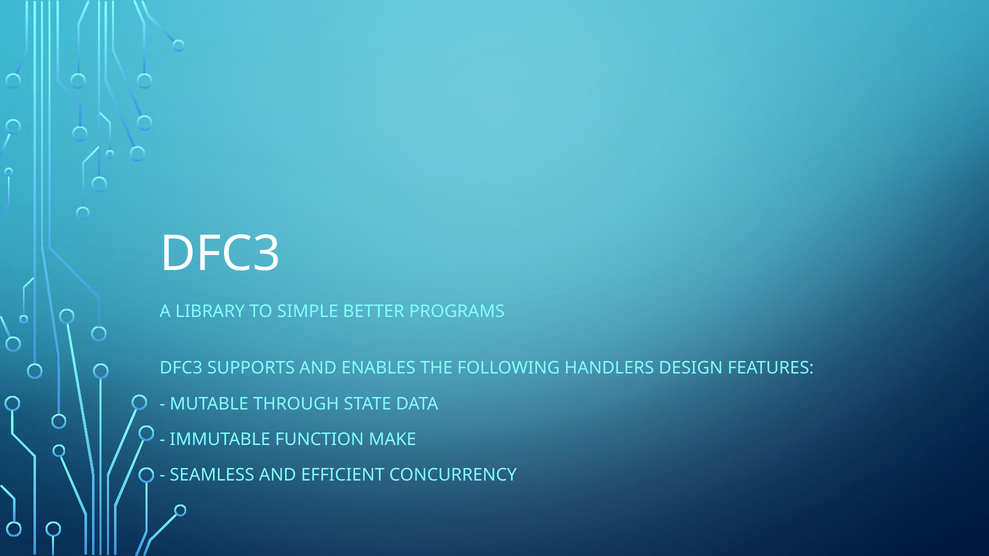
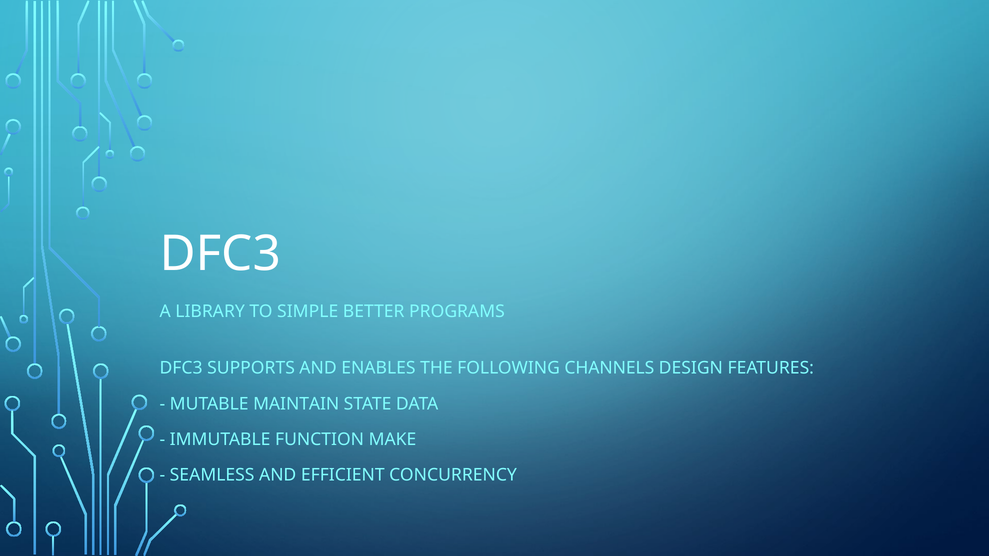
HANDLERS: HANDLERS -> CHANNELS
THROUGH: THROUGH -> MAINTAIN
